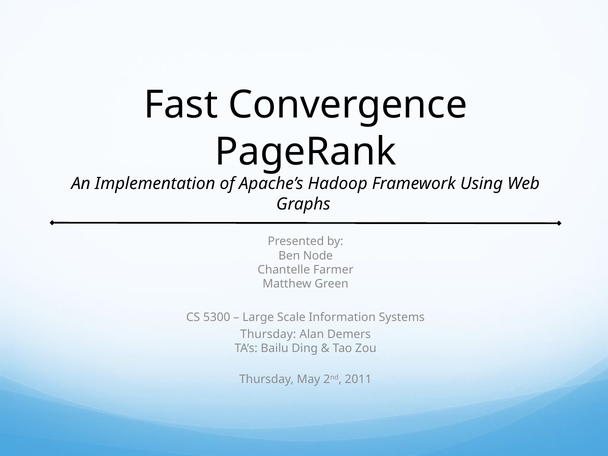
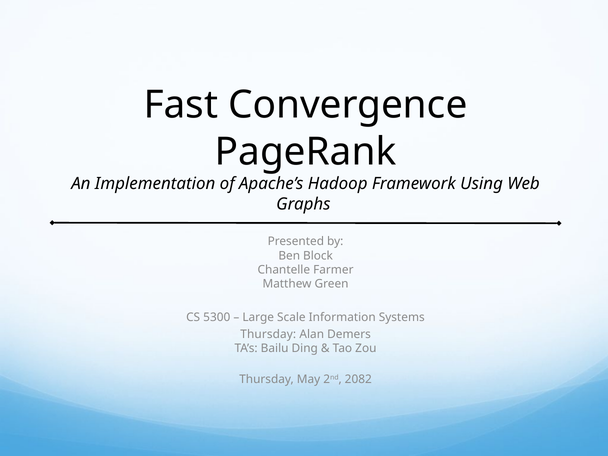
Node: Node -> Block
2011: 2011 -> 2082
